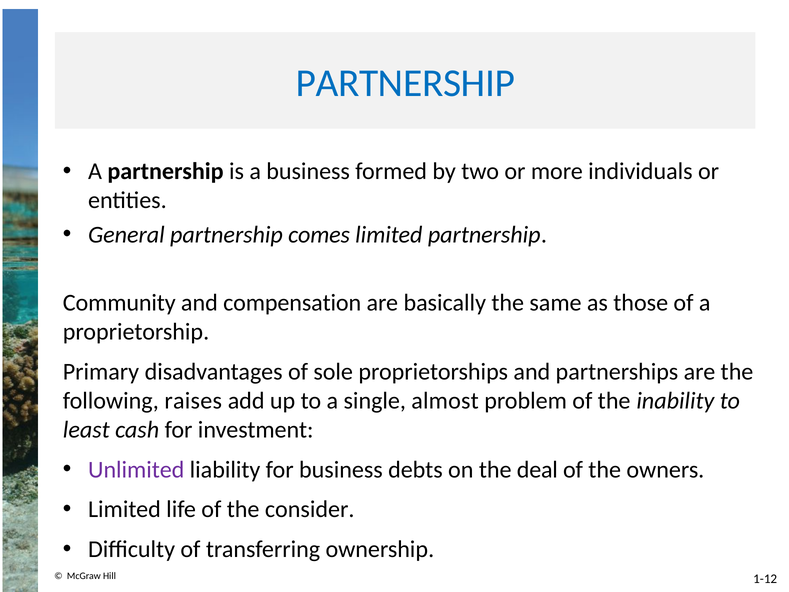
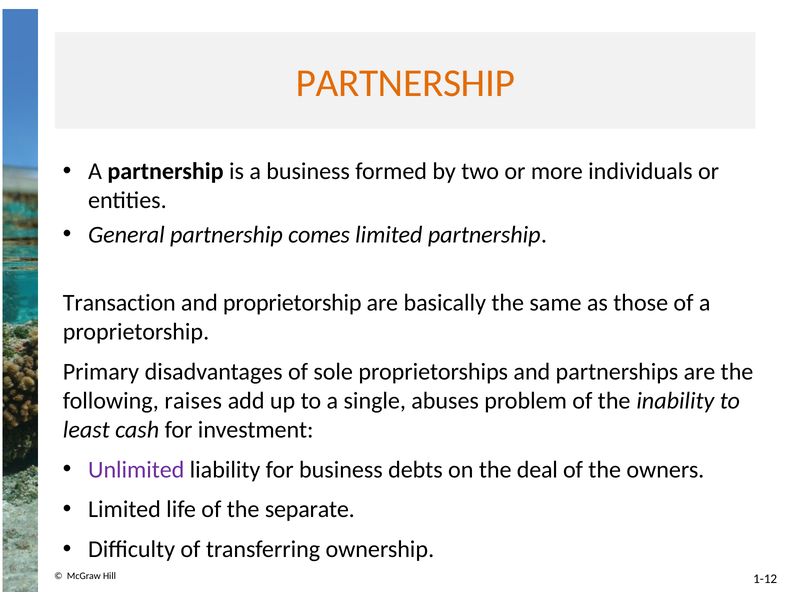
PARTNERSHIP at (405, 83) colour: blue -> orange
Community: Community -> Transaction
and compensation: compensation -> proprietorship
almost: almost -> abuses
consider: consider -> separate
